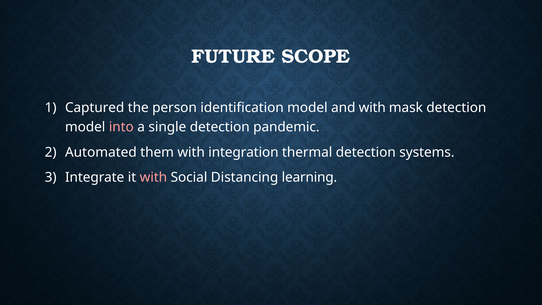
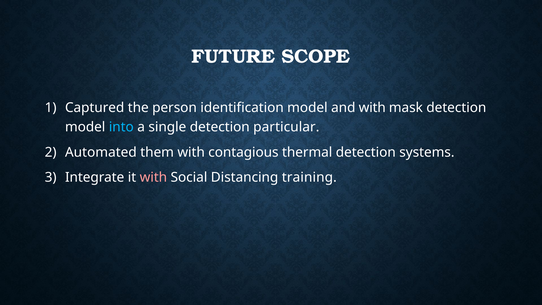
into colour: pink -> light blue
pandemic: pandemic -> particular
integration: integration -> contagious
learning: learning -> training
